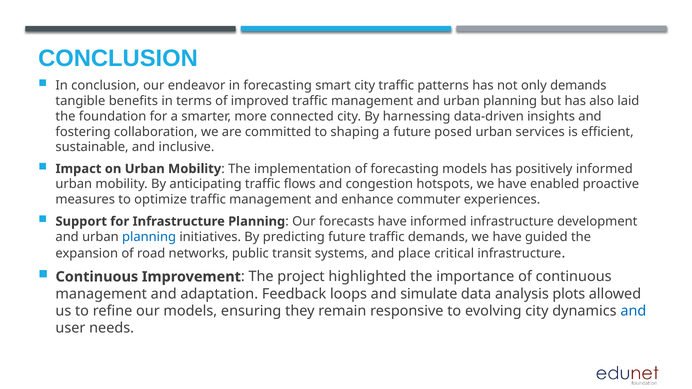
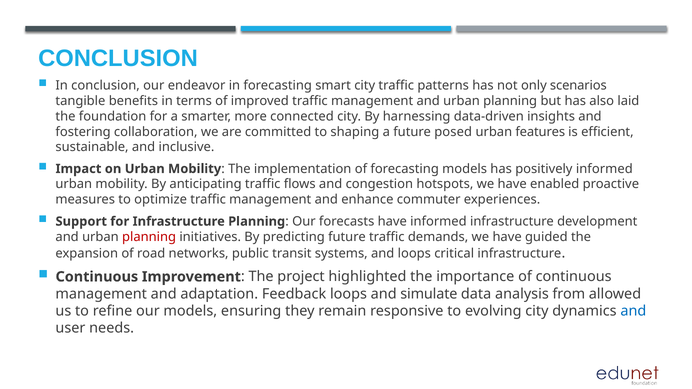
only demands: demands -> scenarios
services: services -> features
planning at (149, 237) colour: blue -> red
and place: place -> loops
plots: plots -> from
